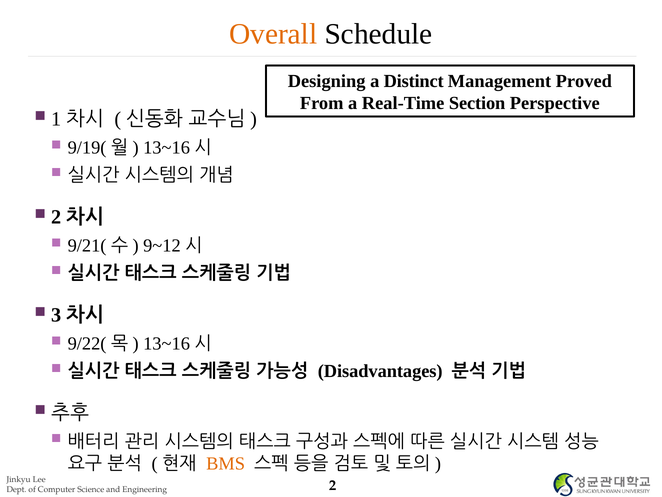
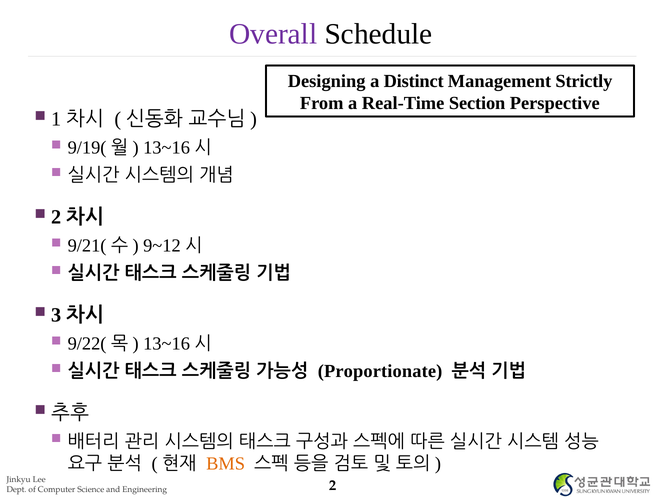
Overall colour: orange -> purple
Proved: Proved -> Strictly
Disadvantages: Disadvantages -> Proportionate
